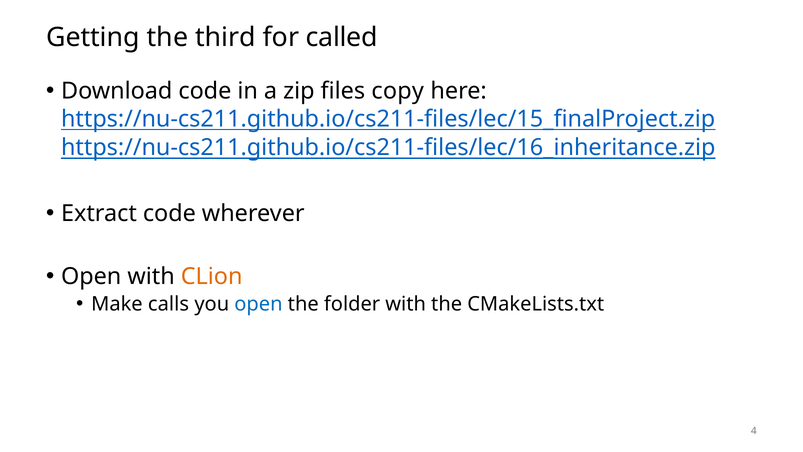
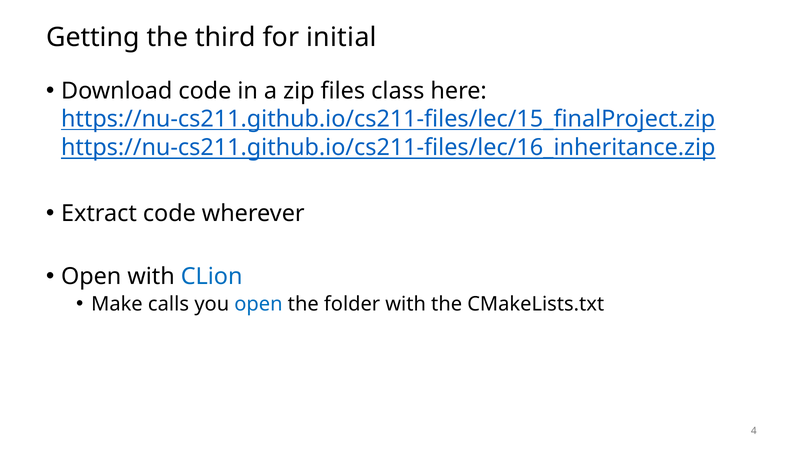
called: called -> initial
copy: copy -> class
CLion colour: orange -> blue
